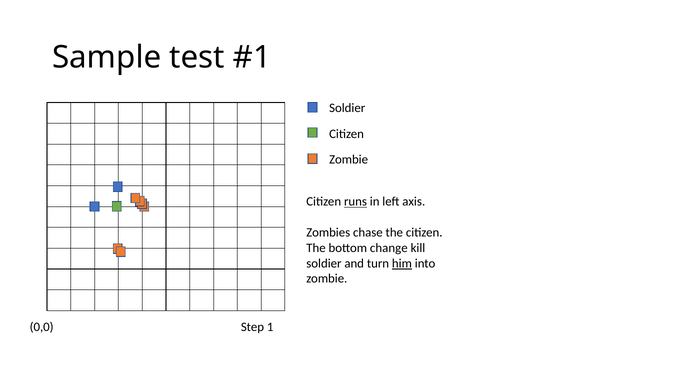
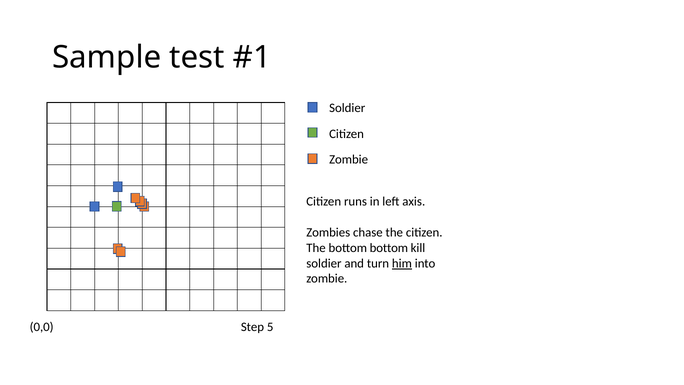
runs underline: present -> none
bottom change: change -> bottom
1: 1 -> 5
